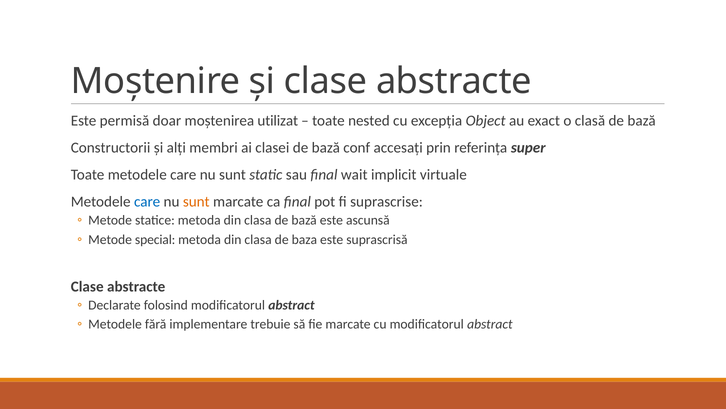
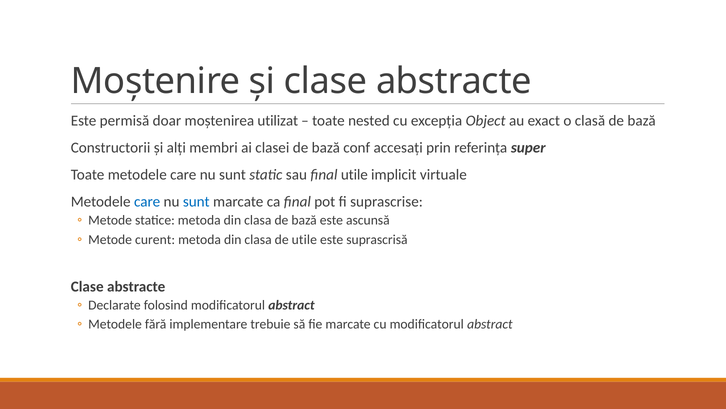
final wait: wait -> utile
sunt at (196, 201) colour: orange -> blue
special: special -> curent
de baza: baza -> utile
